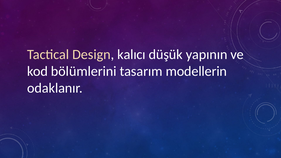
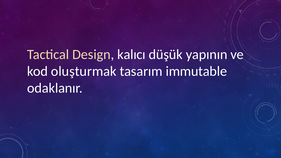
bölümlerini: bölümlerini -> oluşturmak
modellerin: modellerin -> immutable
